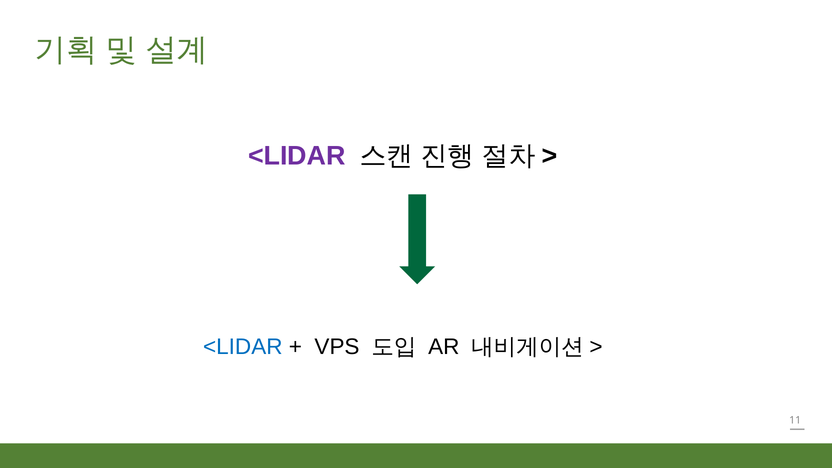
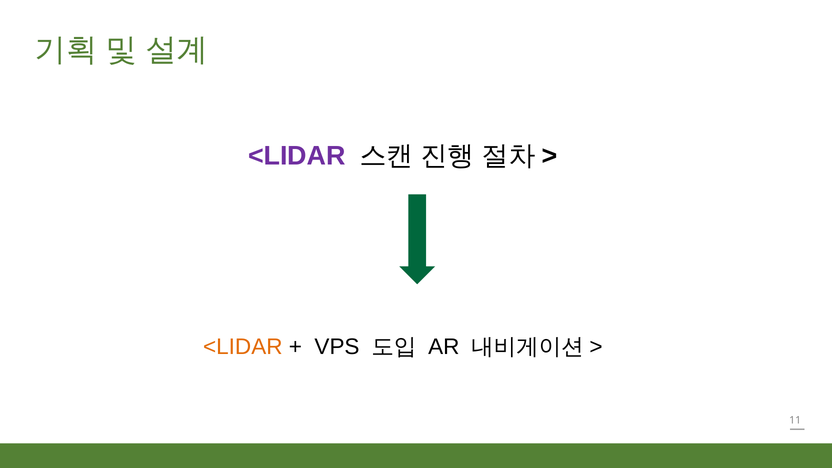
<LIDAR at (243, 347) colour: blue -> orange
